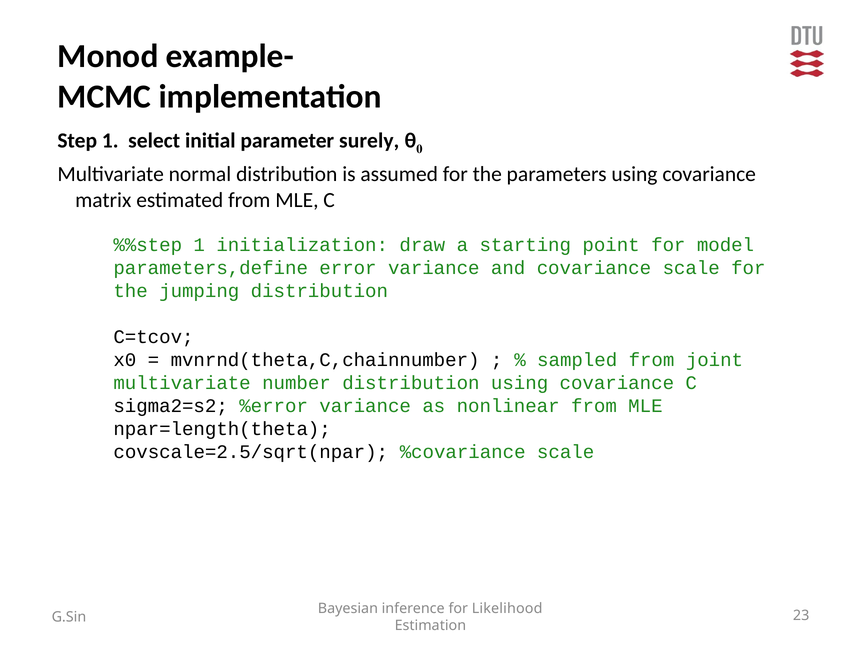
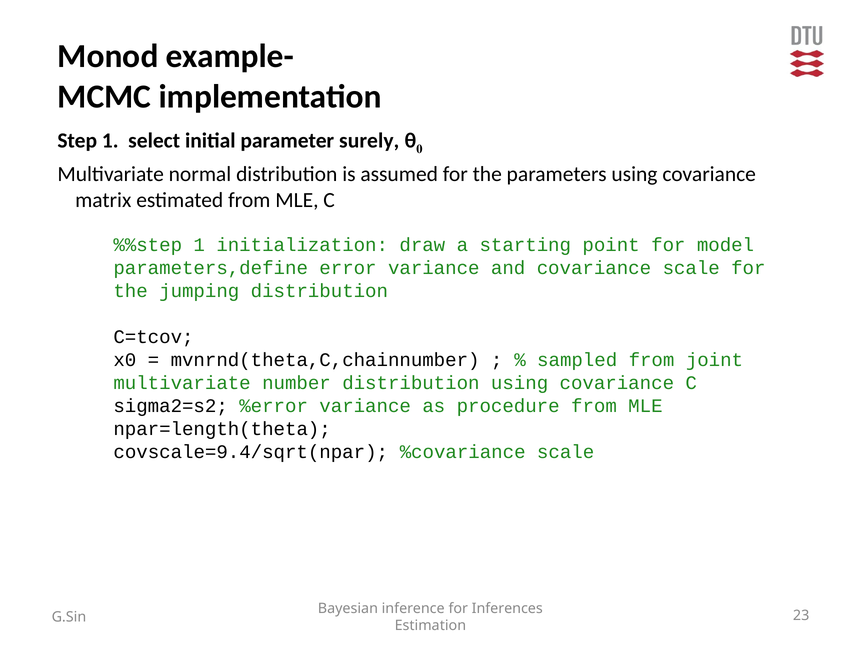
nonlinear: nonlinear -> procedure
covscale=2.5/sqrt(npar: covscale=2.5/sqrt(npar -> covscale=9.4/sqrt(npar
Likelihood: Likelihood -> Inferences
